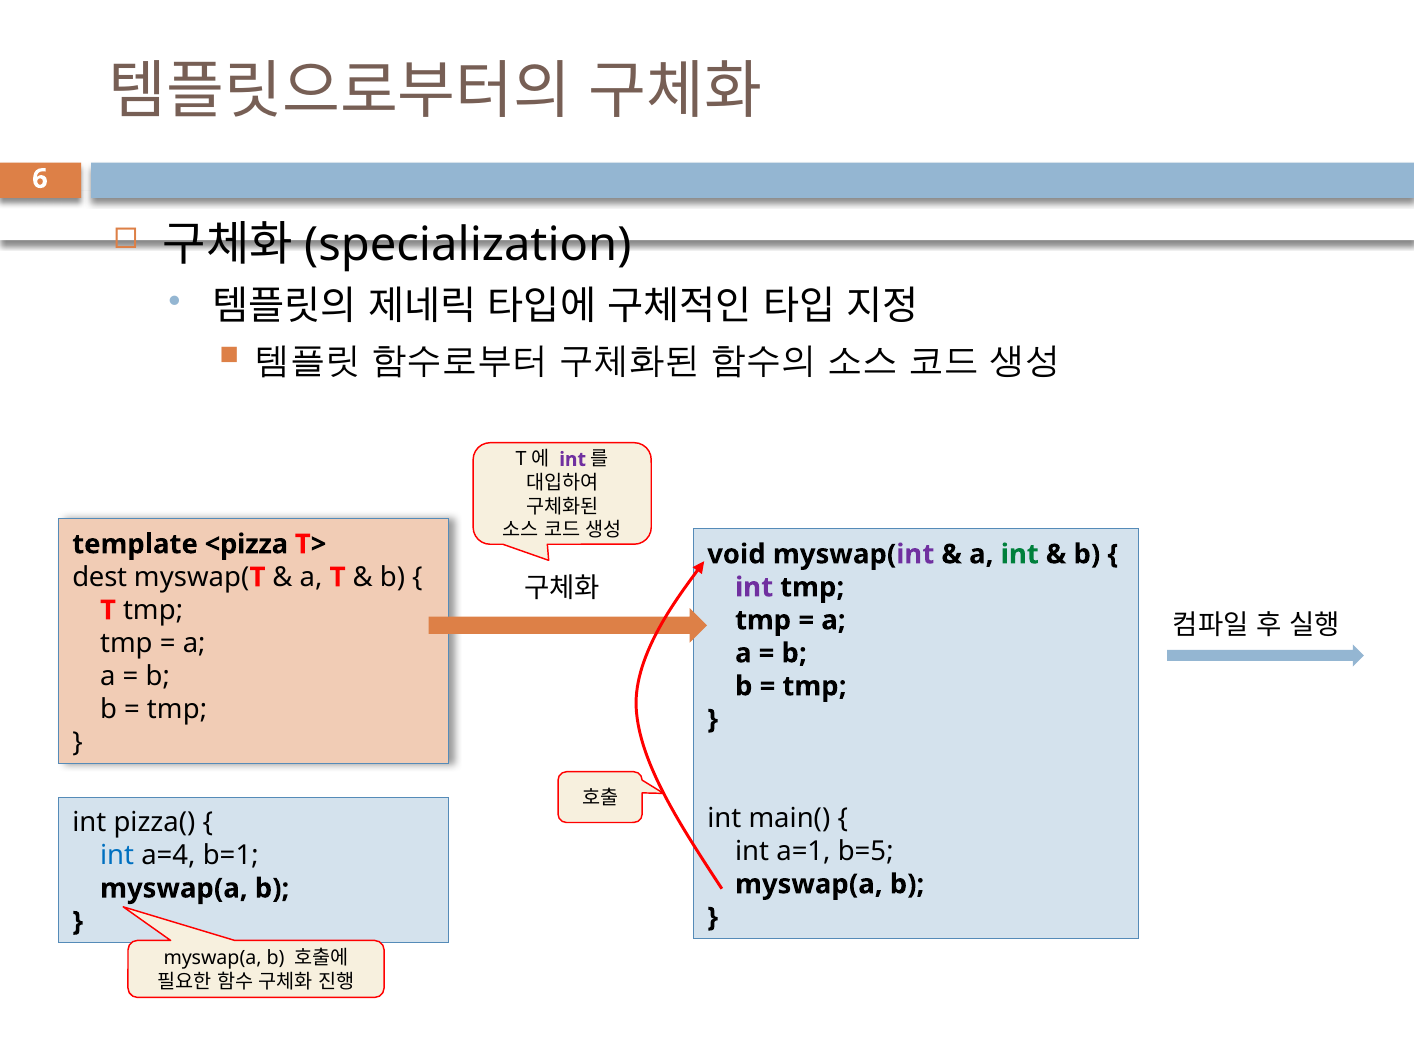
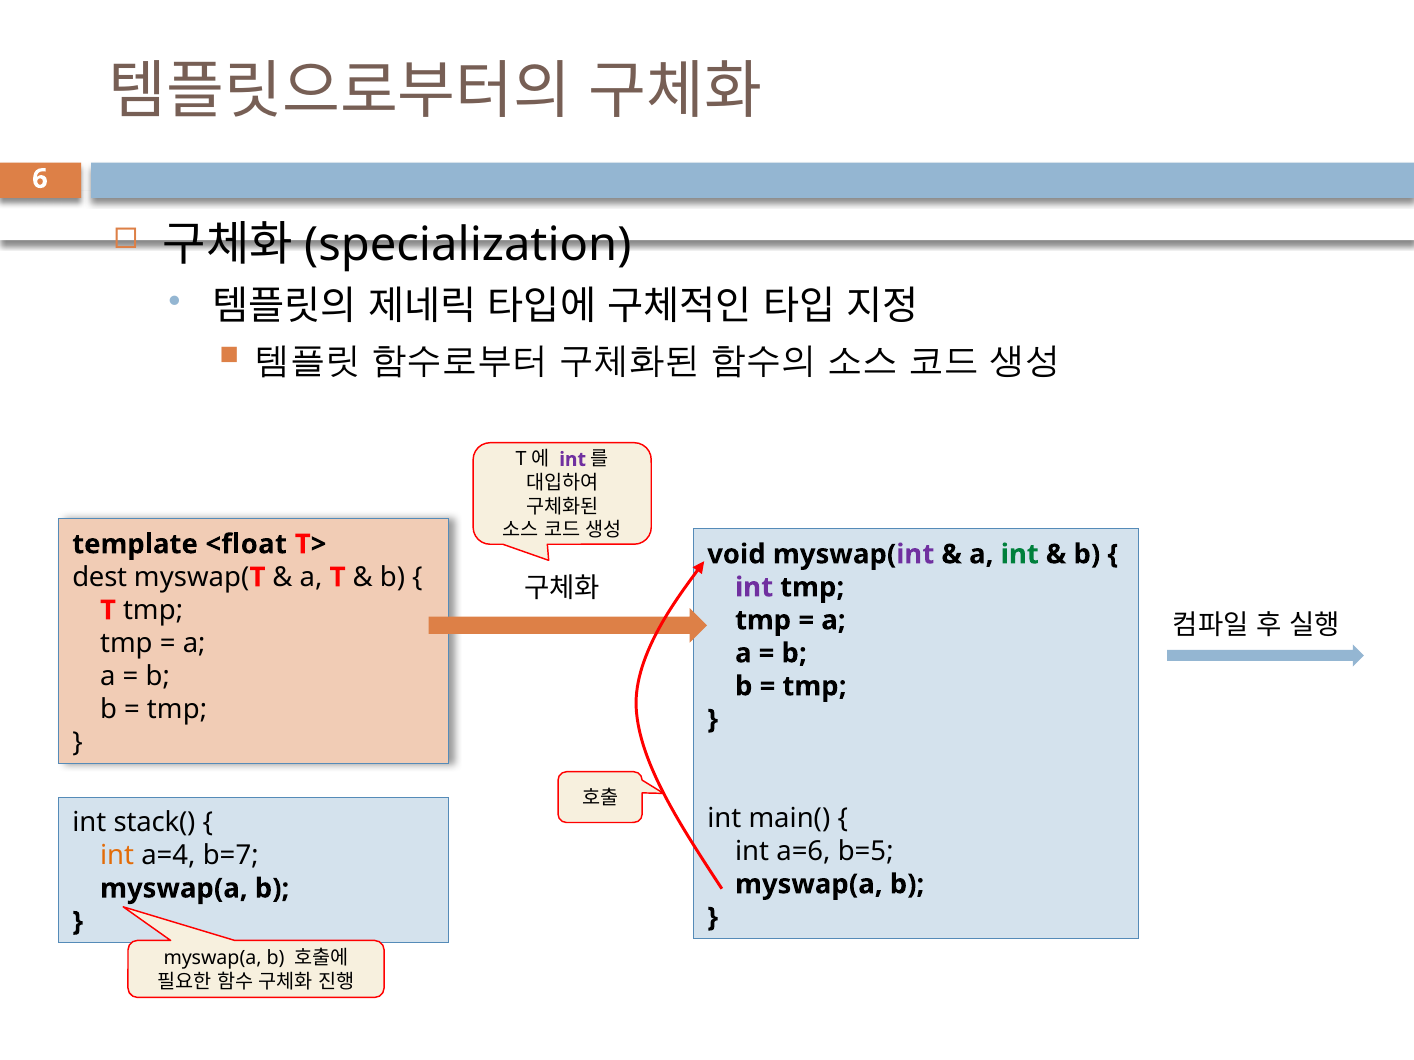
<pizza: <pizza -> <float
pizza(: pizza( -> stack(
a=1: a=1 -> a=6
int at (117, 856) colour: blue -> orange
b=1: b=1 -> b=7
